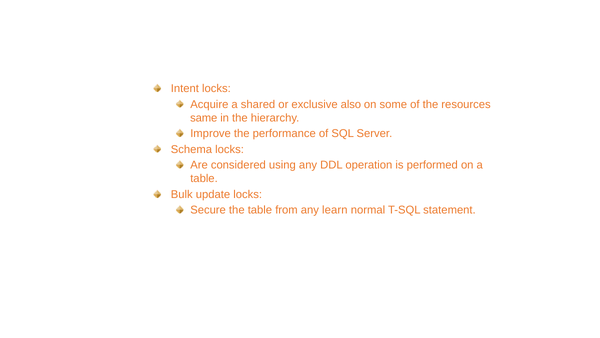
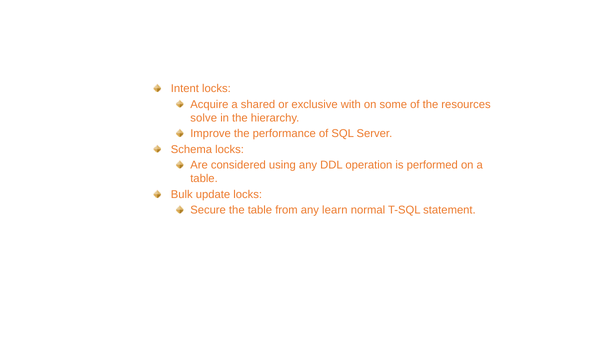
also: also -> with
same: same -> solve
